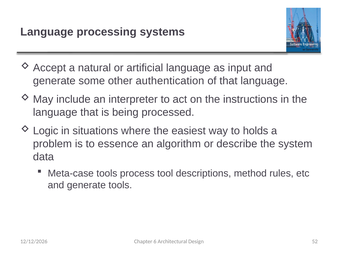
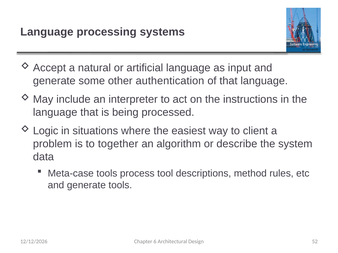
holds: holds -> client
essence: essence -> together
